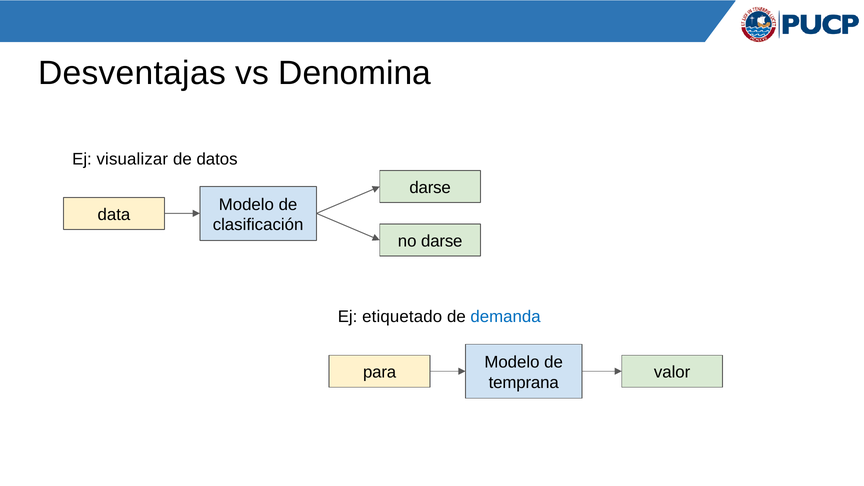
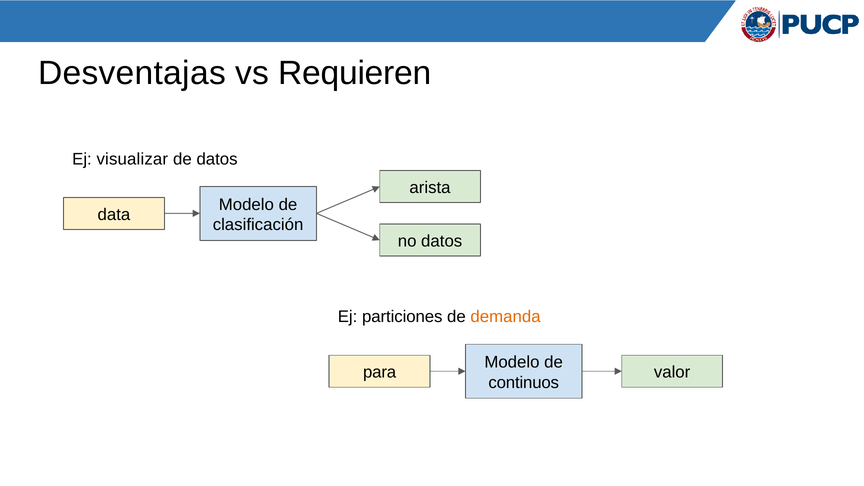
Denomina: Denomina -> Requieren
darse at (430, 188): darse -> arista
no darse: darse -> datos
etiquetado: etiquetado -> particiones
demanda colour: blue -> orange
temprana: temprana -> continuos
